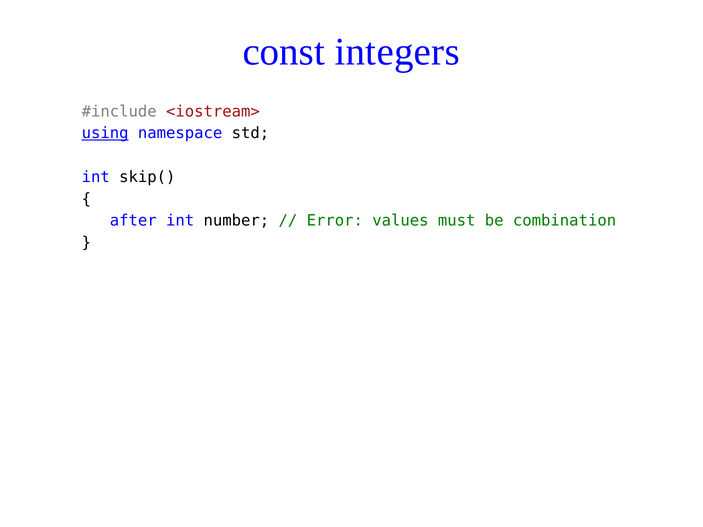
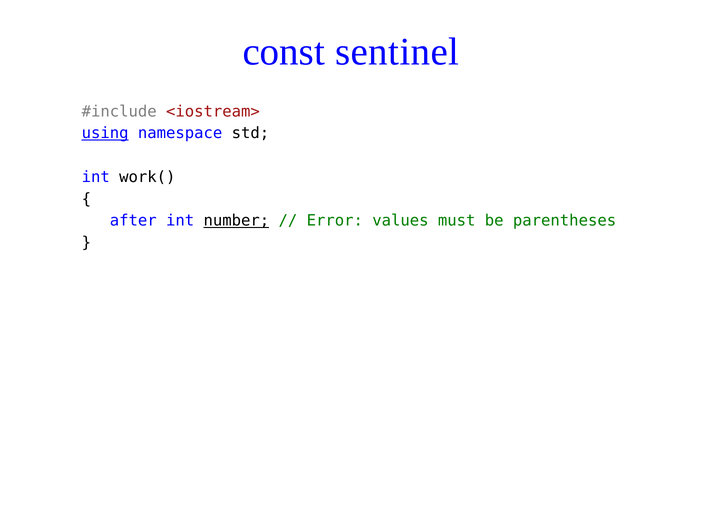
integers: integers -> sentinel
skip(: skip( -> work(
number underline: none -> present
combination: combination -> parentheses
